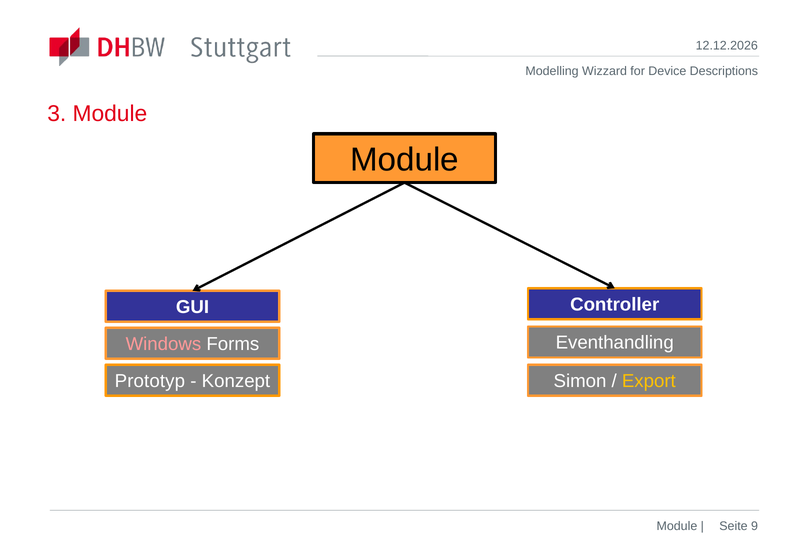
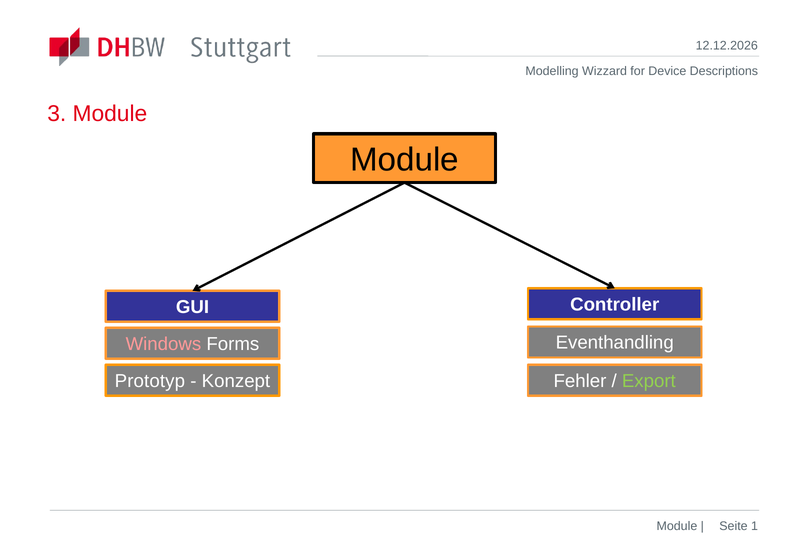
Simon: Simon -> Fehler
Export colour: yellow -> light green
9: 9 -> 1
